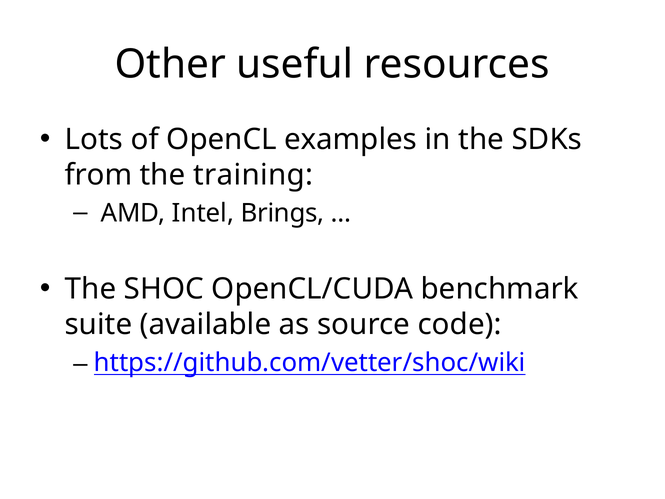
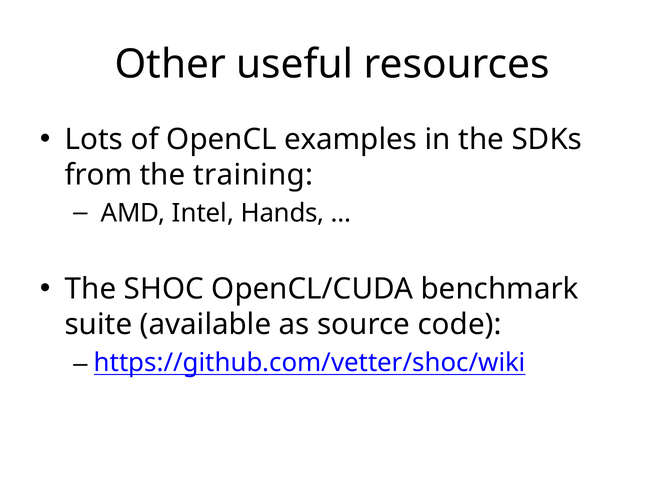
Brings: Brings -> Hands
